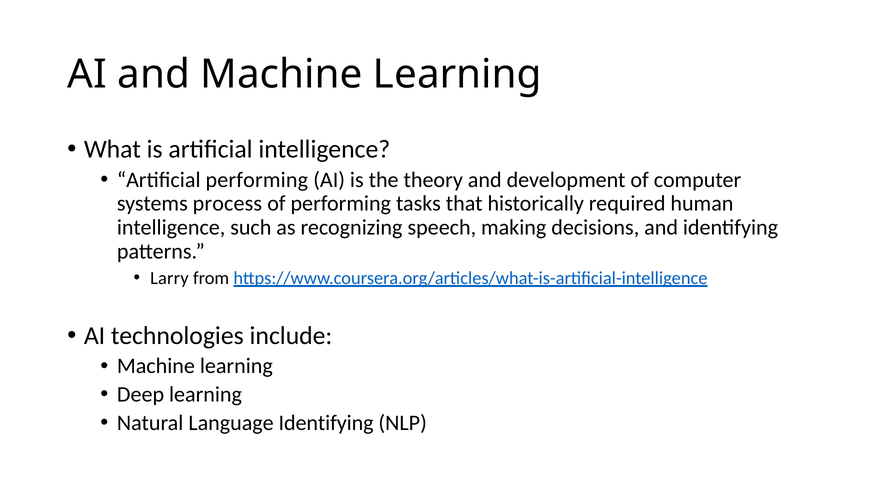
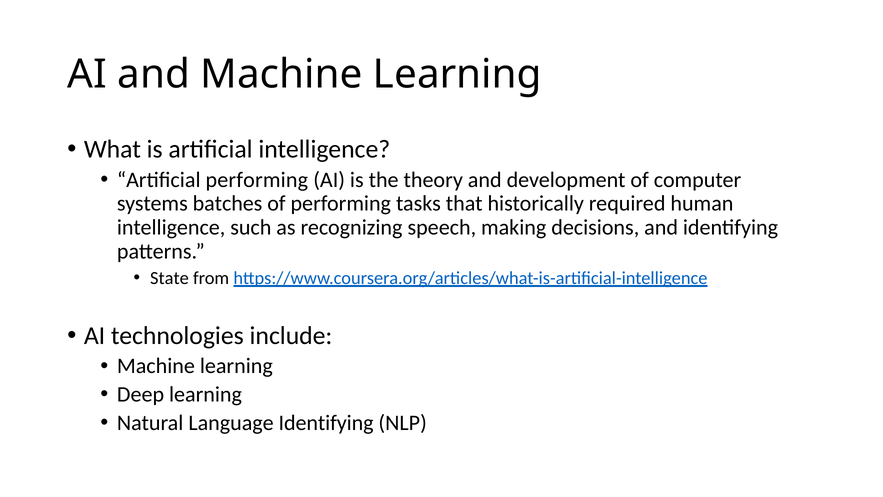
process: process -> batches
Larry: Larry -> State
